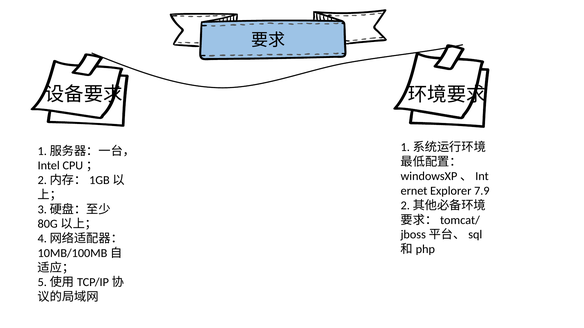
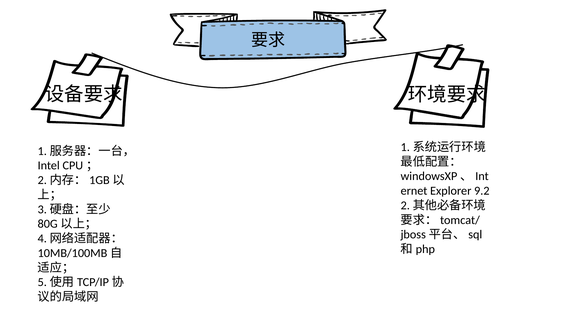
7.9: 7.9 -> 9.2
